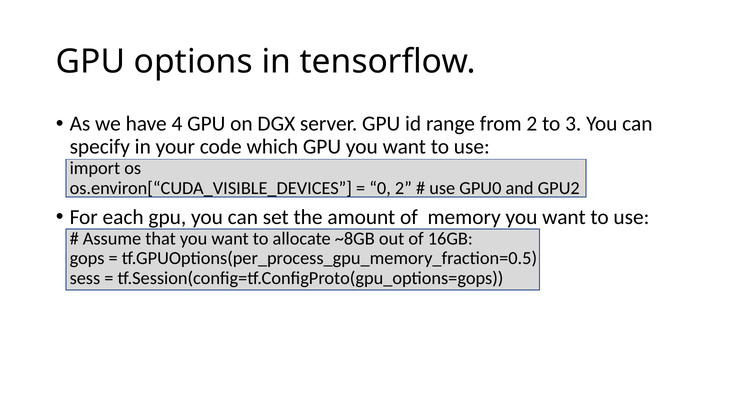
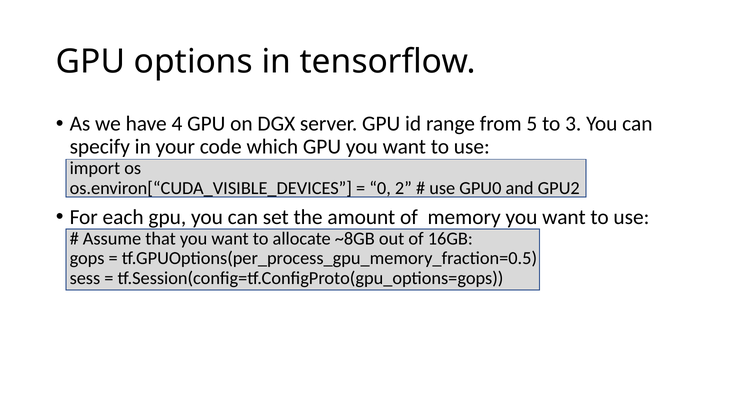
from 2: 2 -> 5
